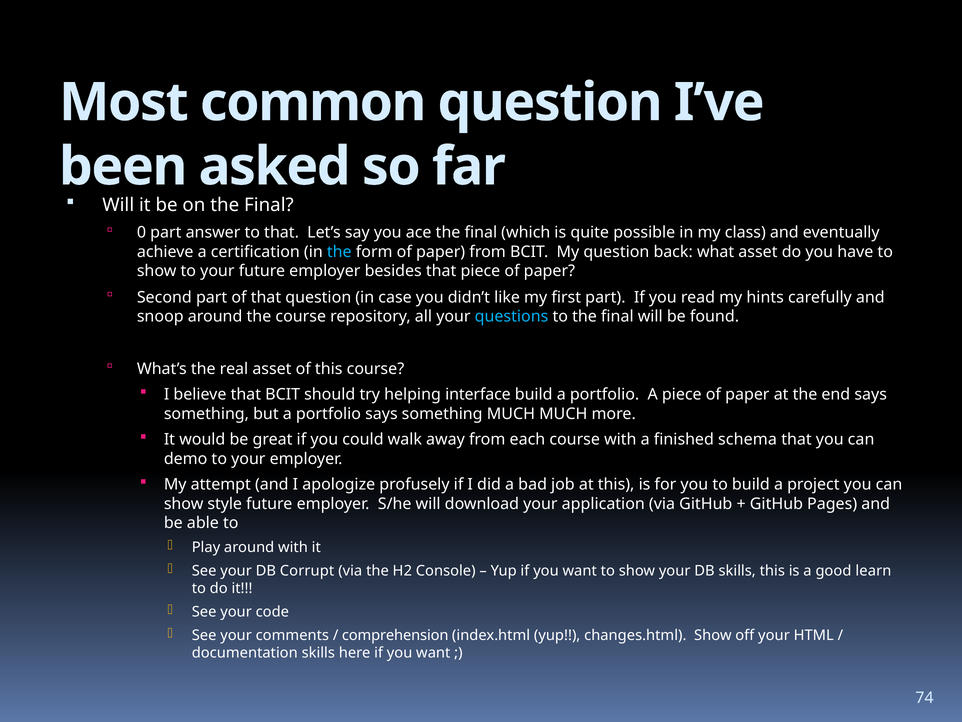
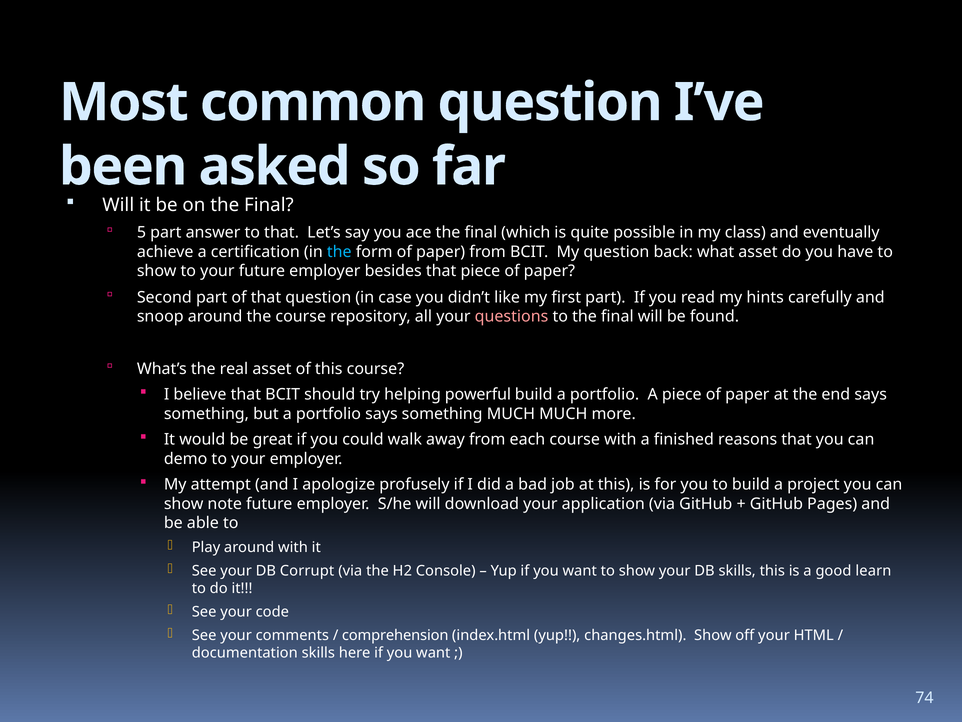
0: 0 -> 5
questions colour: light blue -> pink
interface: interface -> powerful
schema: schema -> reasons
style: style -> note
